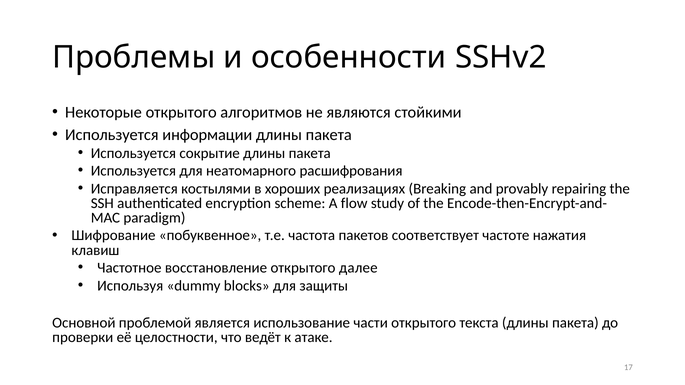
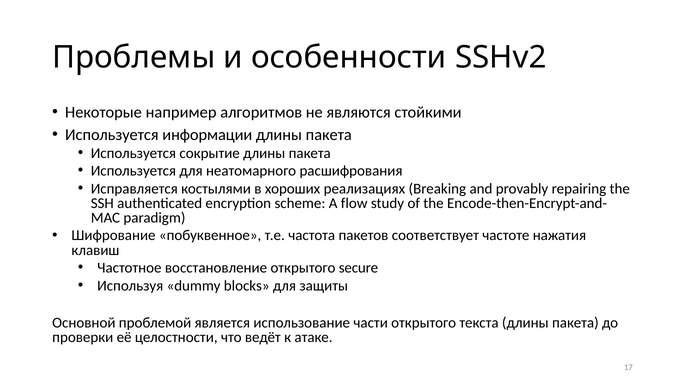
Некоторые открытого: открытого -> например
далее: далее -> secure
